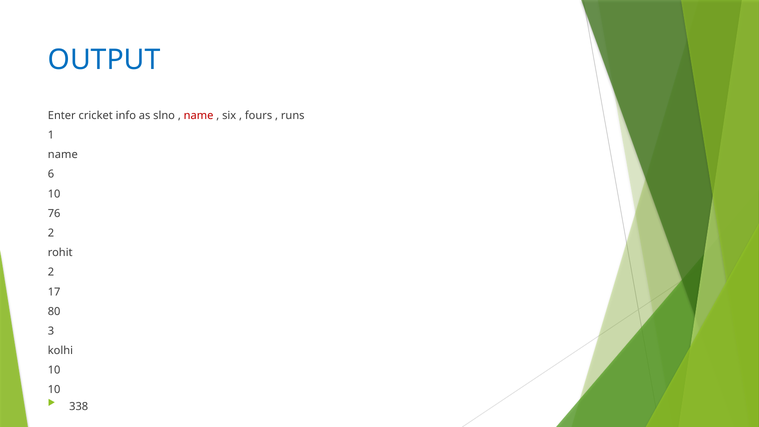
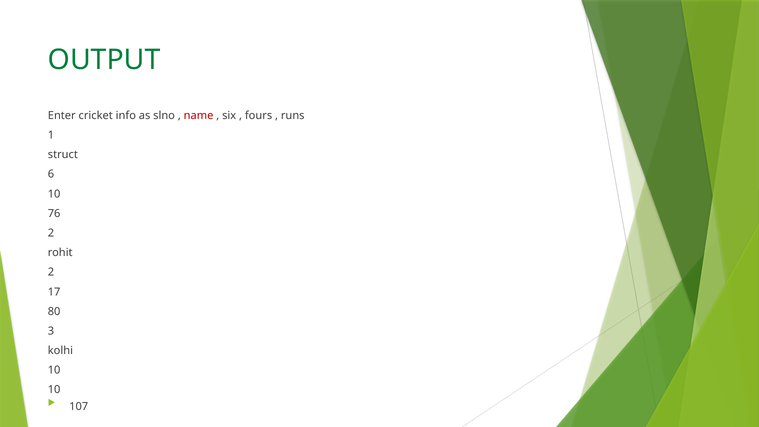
OUTPUT colour: blue -> green
name at (63, 155): name -> struct
338: 338 -> 107
